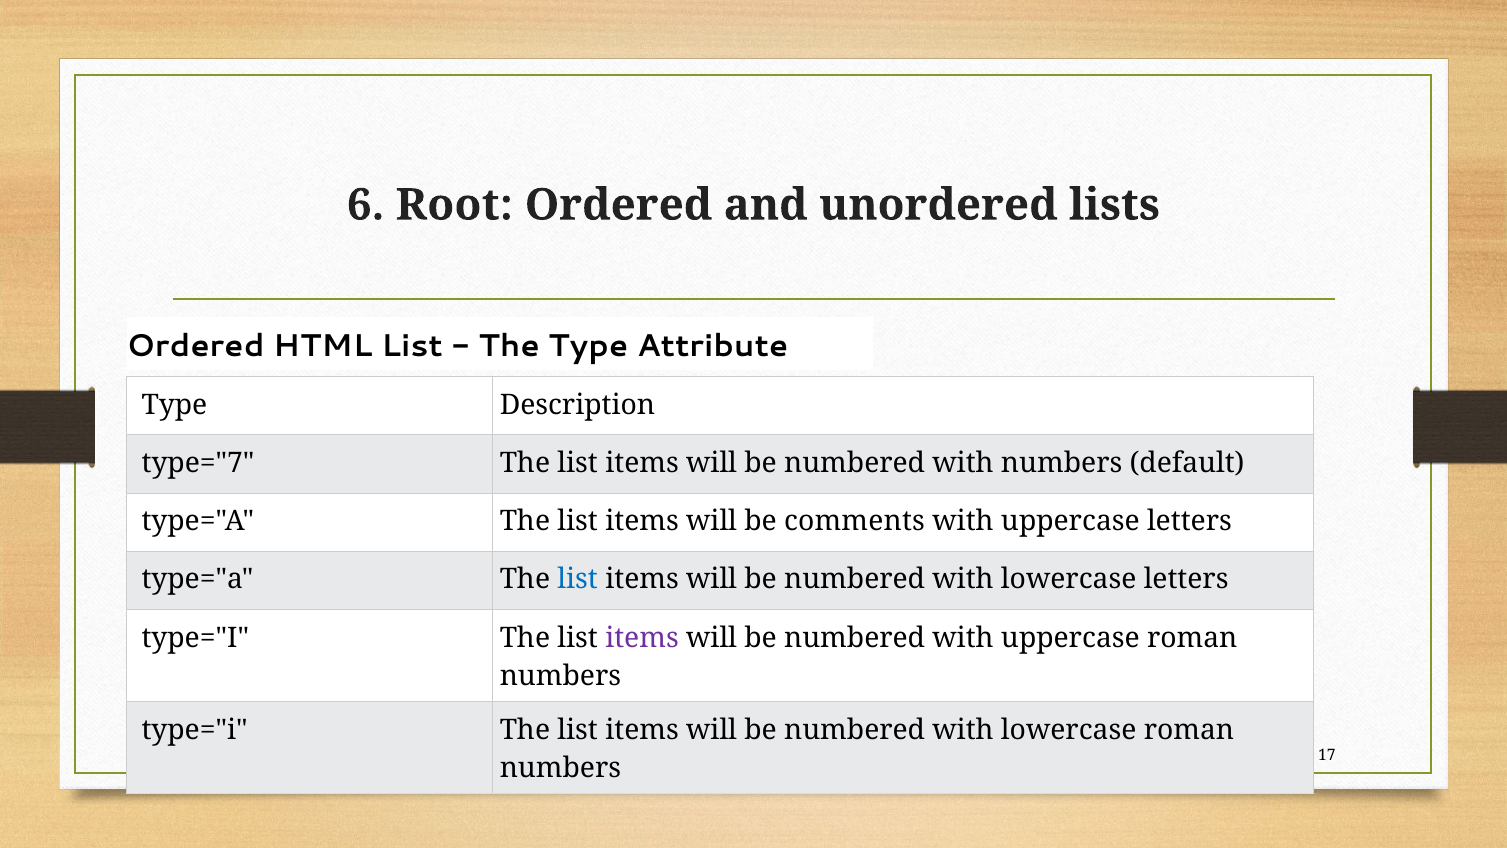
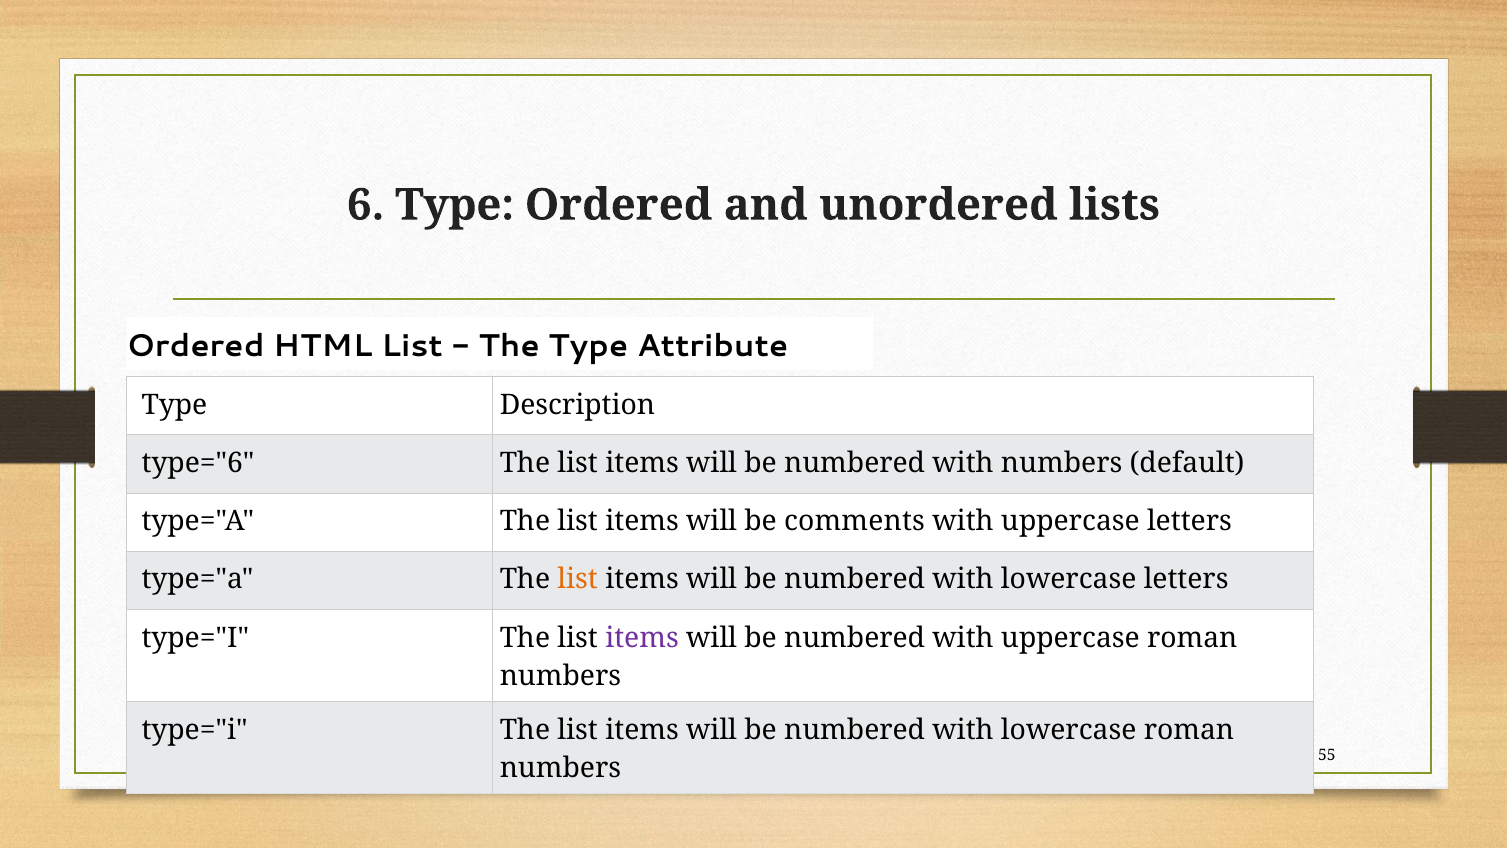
6 Root: Root -> Type
type="7: type="7 -> type="6
list at (578, 579) colour: blue -> orange
17: 17 -> 55
